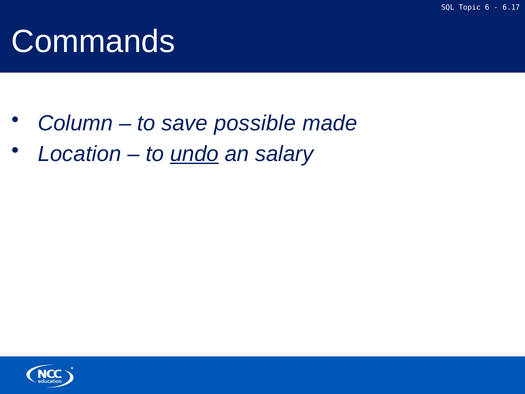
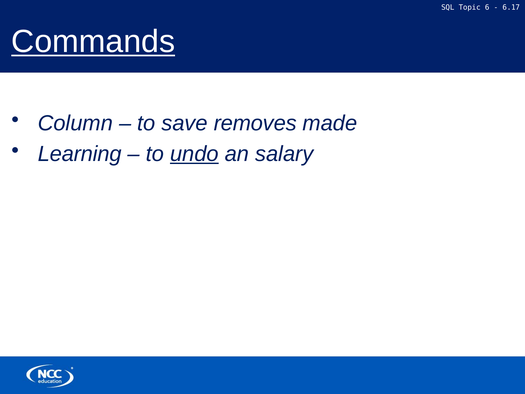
Commands underline: none -> present
possible: possible -> removes
Location: Location -> Learning
